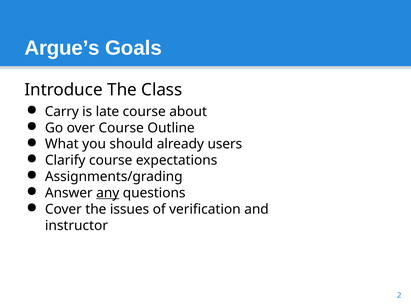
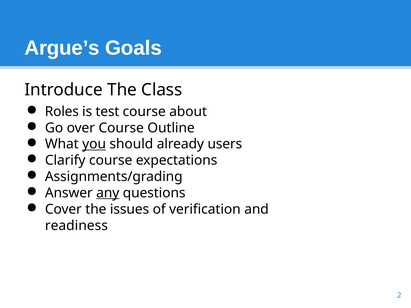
Carry: Carry -> Roles
late: late -> test
you underline: none -> present
instructor: instructor -> readiness
